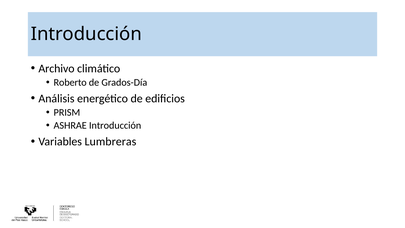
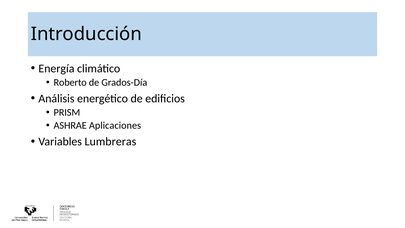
Archivo: Archivo -> Energía
ASHRAE Introducción: Introducción -> Aplicaciones
